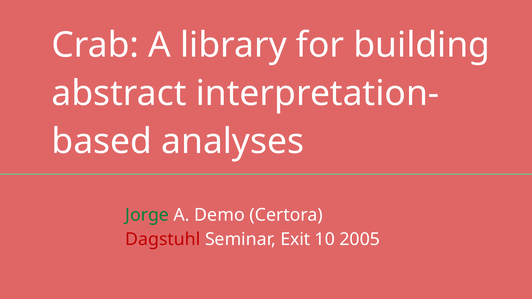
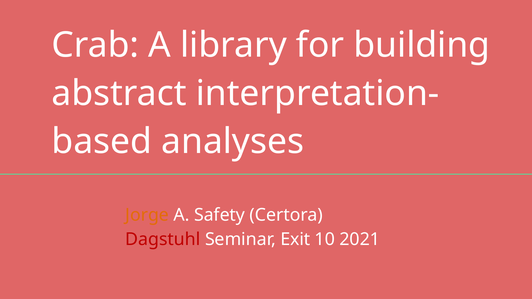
Jorge colour: green -> orange
Demo: Demo -> Safety
2005: 2005 -> 2021
